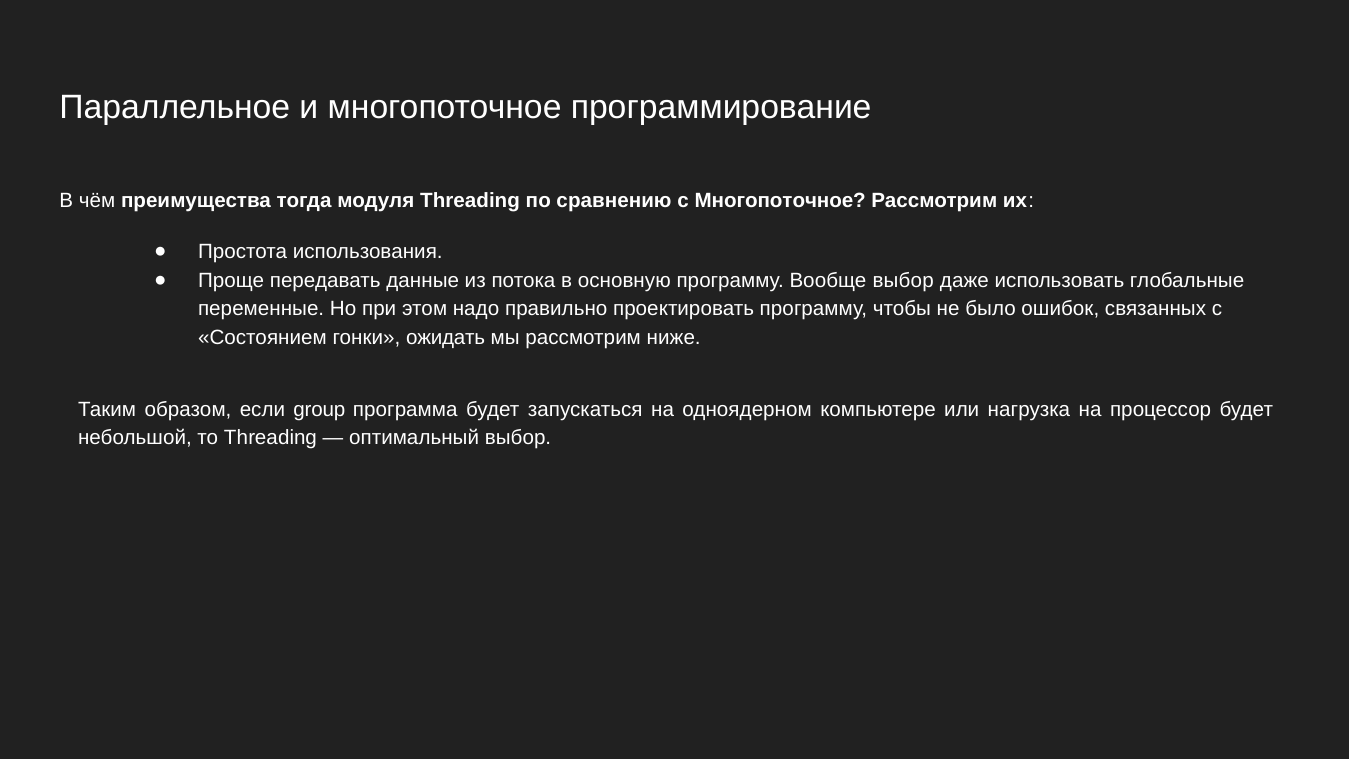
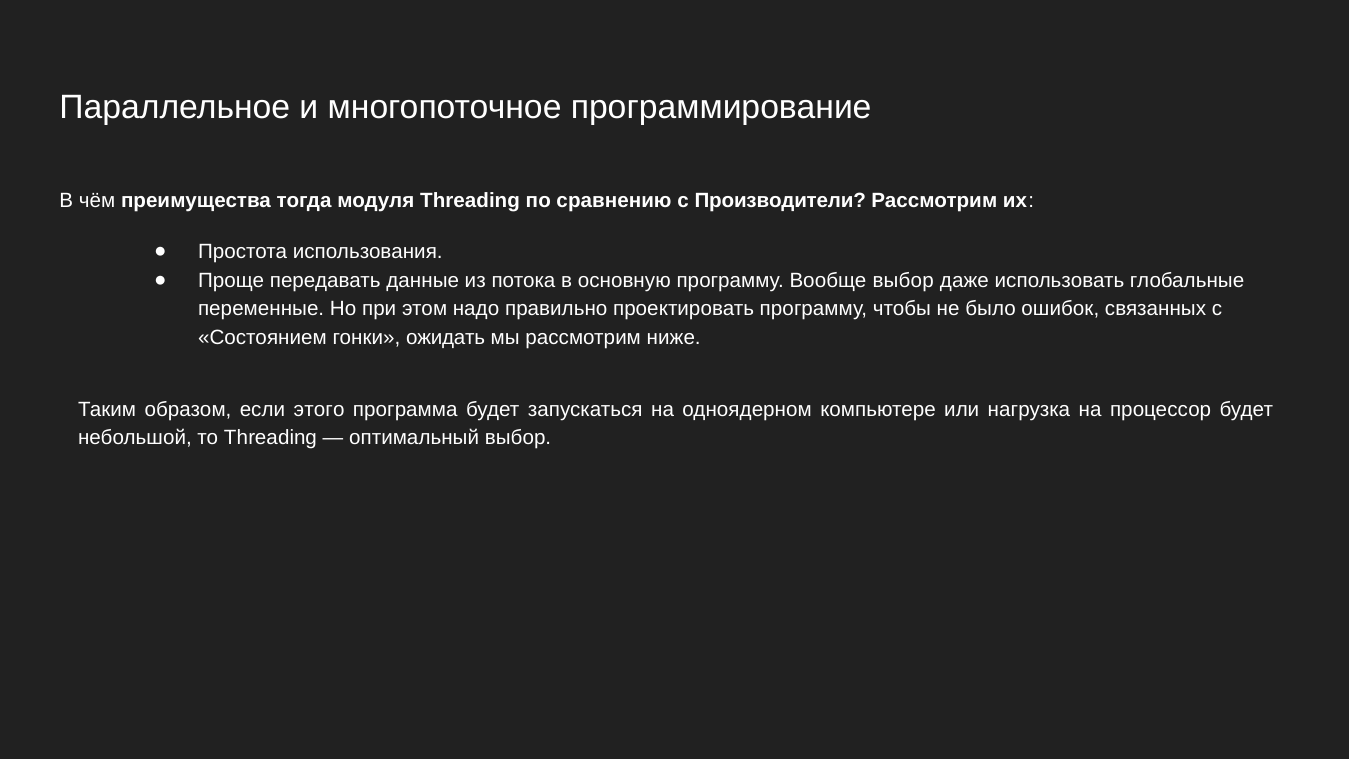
с Многопоточное: Многопоточное -> Производители
group: group -> этого
